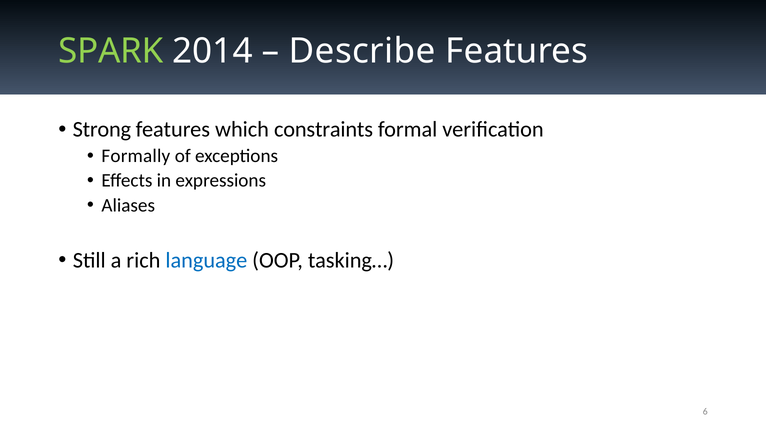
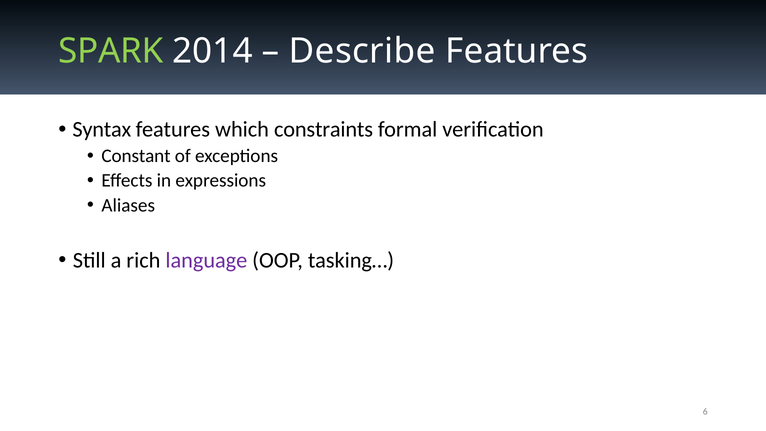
Strong: Strong -> Syntax
Formally: Formally -> Constant
language colour: blue -> purple
